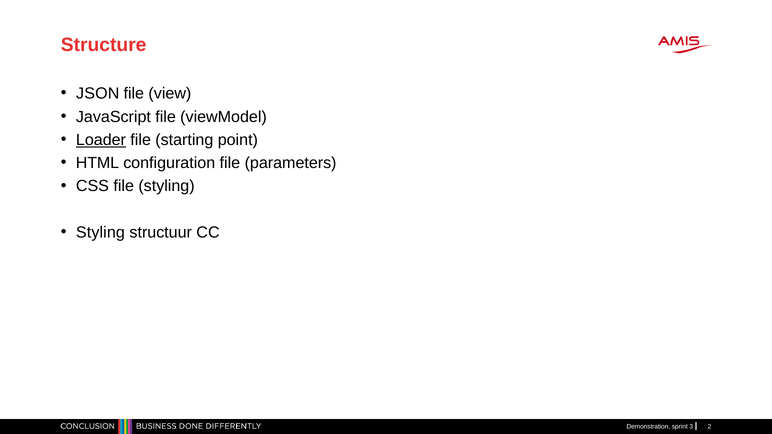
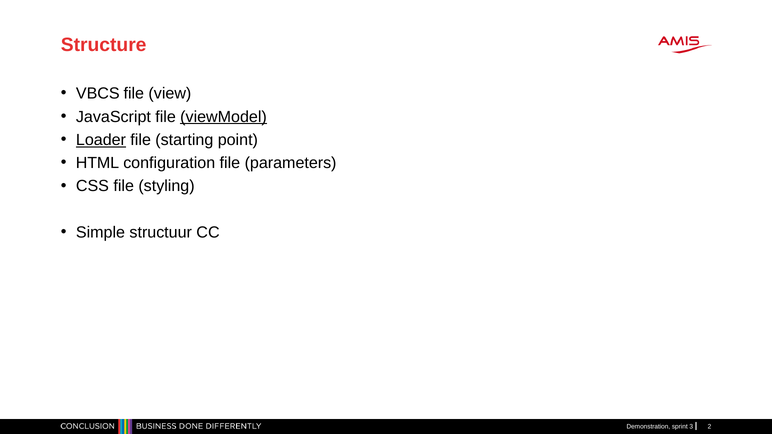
JSON: JSON -> VBCS
viewModel underline: none -> present
Styling at (100, 233): Styling -> Simple
